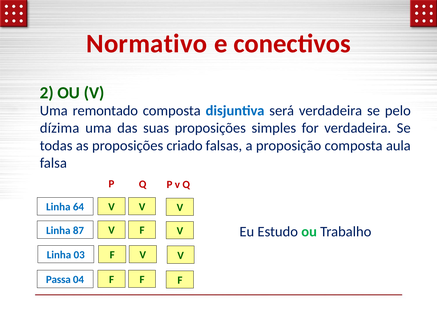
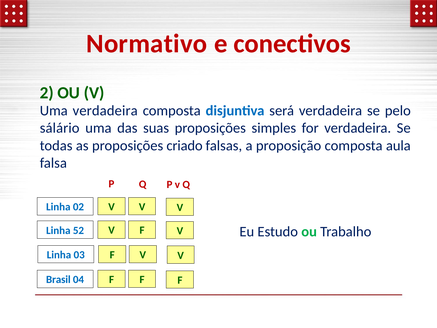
Uma remontado: remontado -> verdadeira
dízima: dízima -> sálário
64: 64 -> 02
87: 87 -> 52
Passa: Passa -> Brasil
